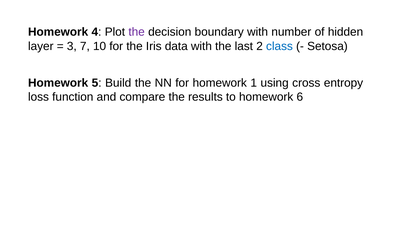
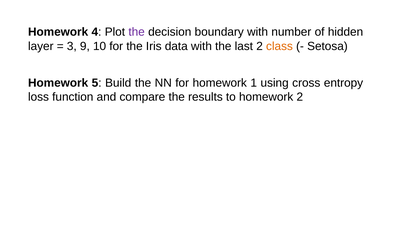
7: 7 -> 9
class colour: blue -> orange
homework 6: 6 -> 2
